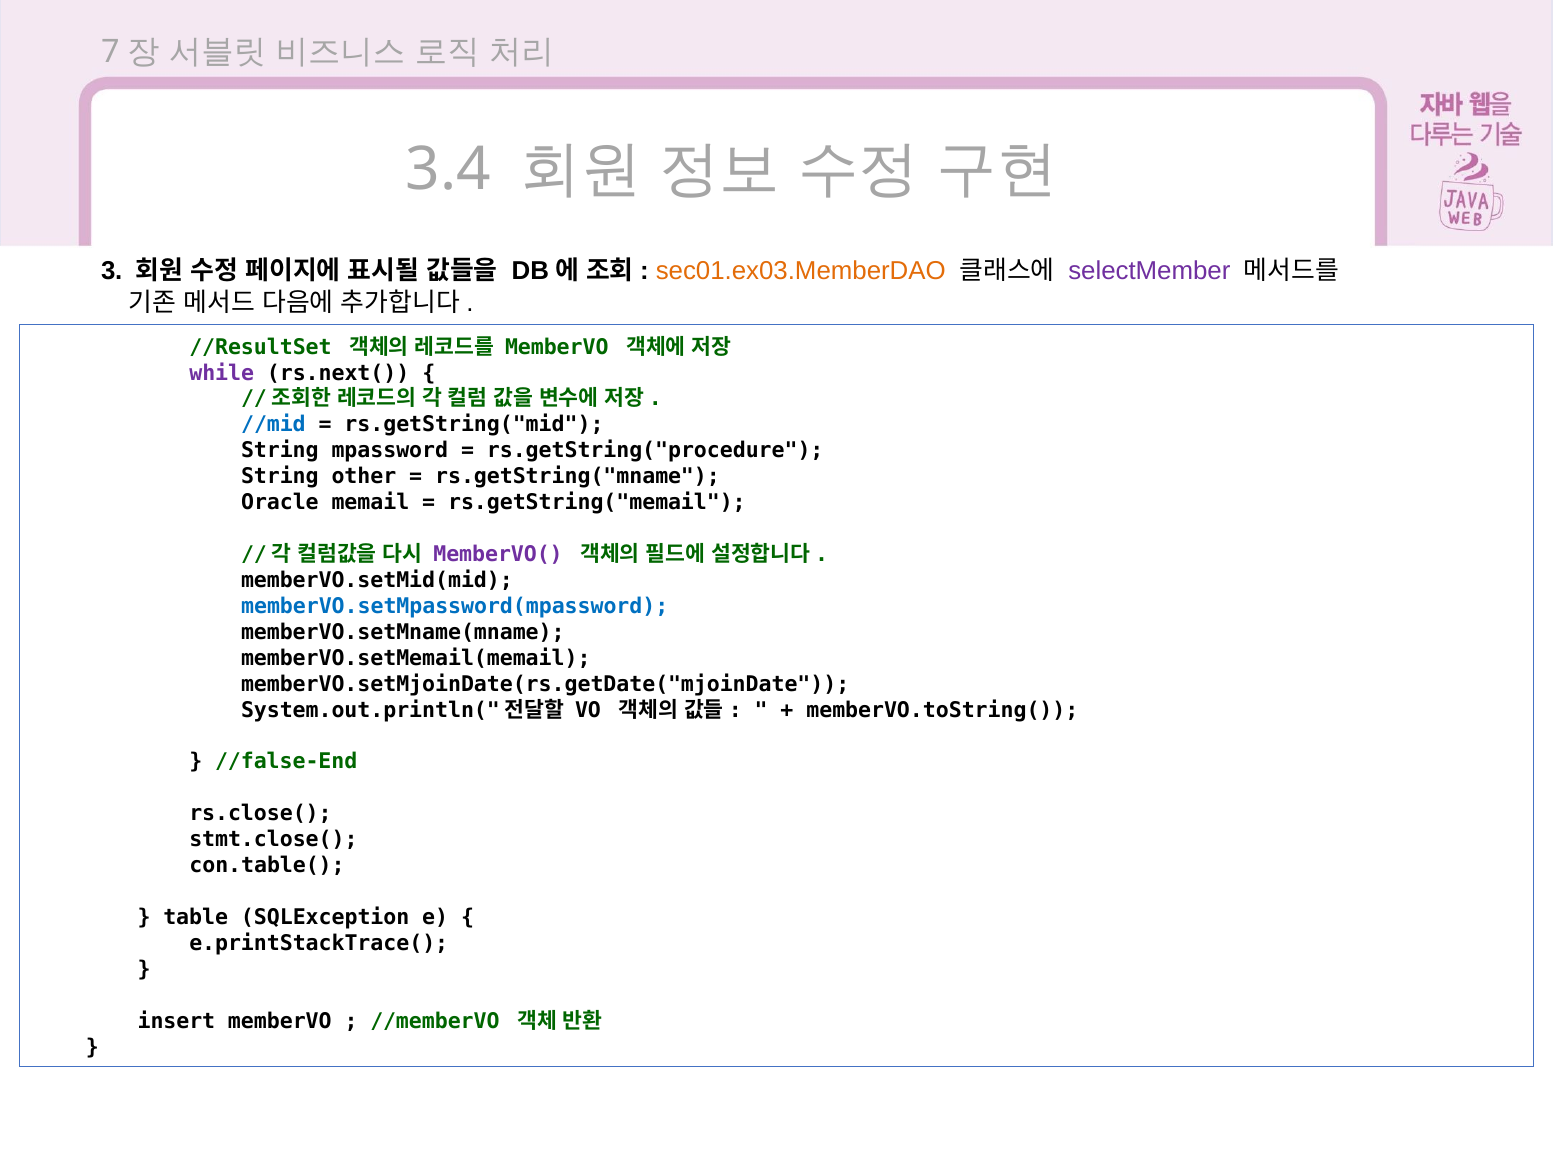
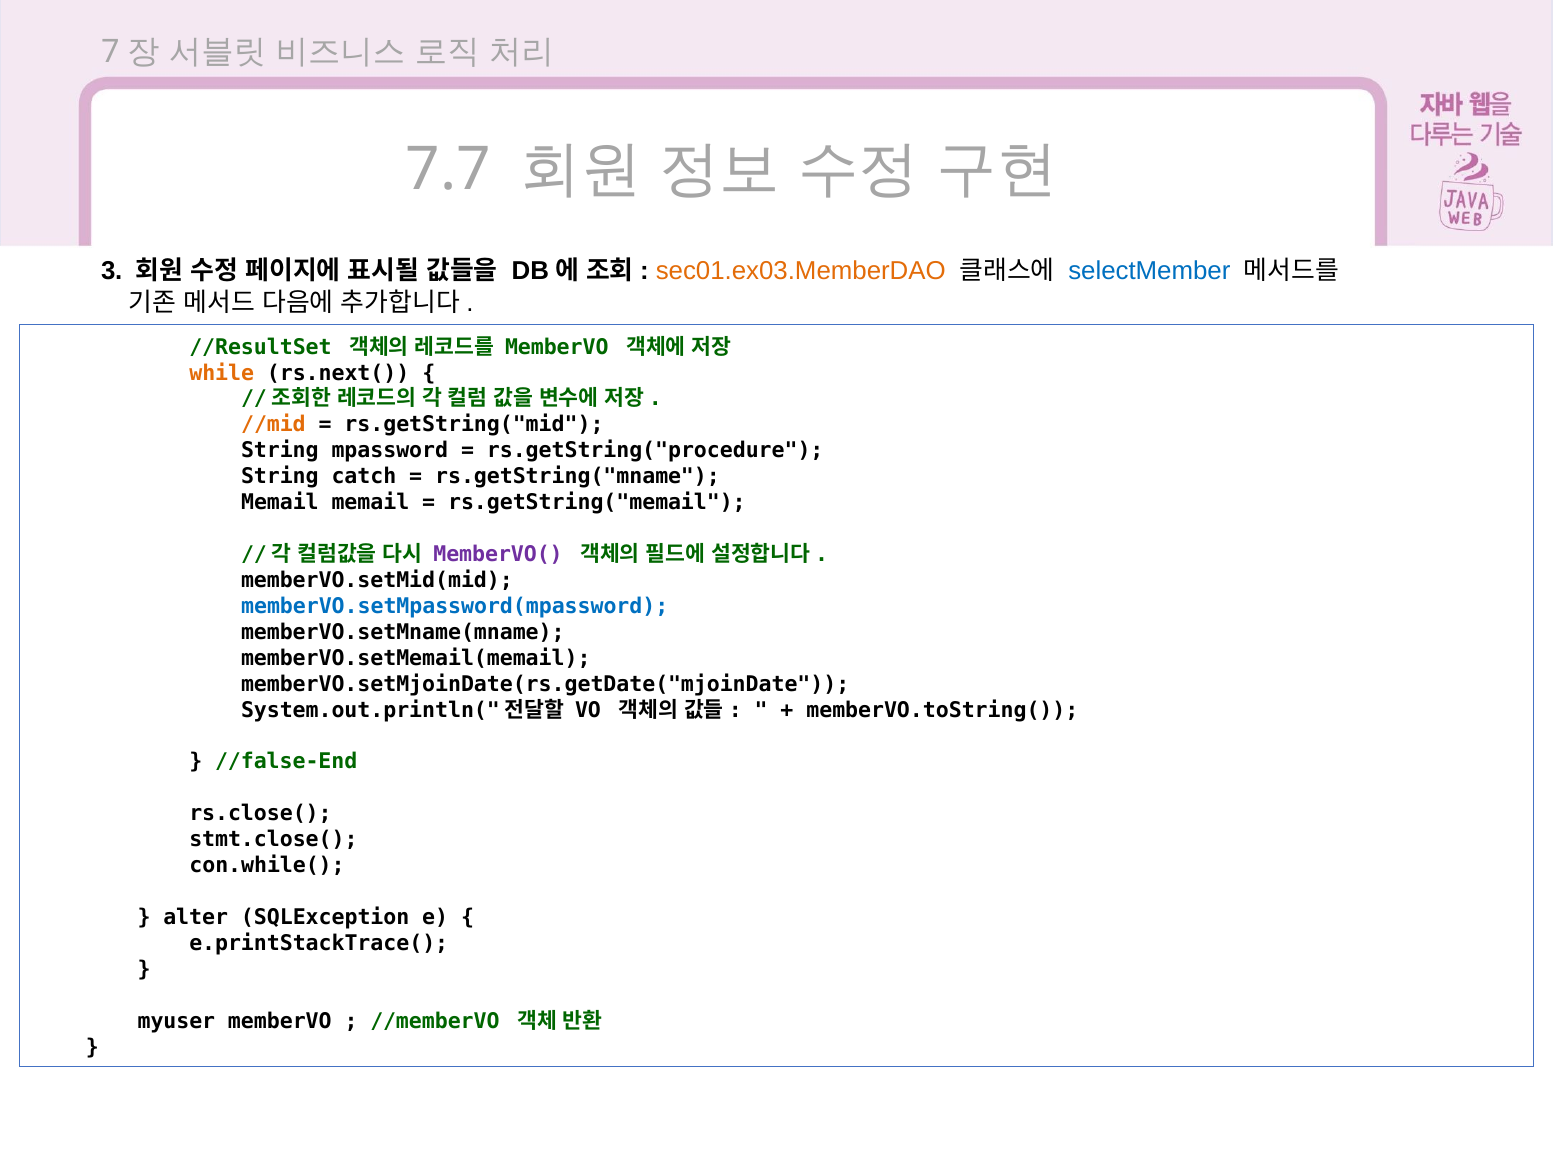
3.4: 3.4 -> 7.7
selectMember colour: purple -> blue
while colour: purple -> orange
//mid colour: blue -> orange
other: other -> catch
Oracle at (280, 502): Oracle -> Memail
con.table(: con.table( -> con.while(
table: table -> alter
insert: insert -> myuser
